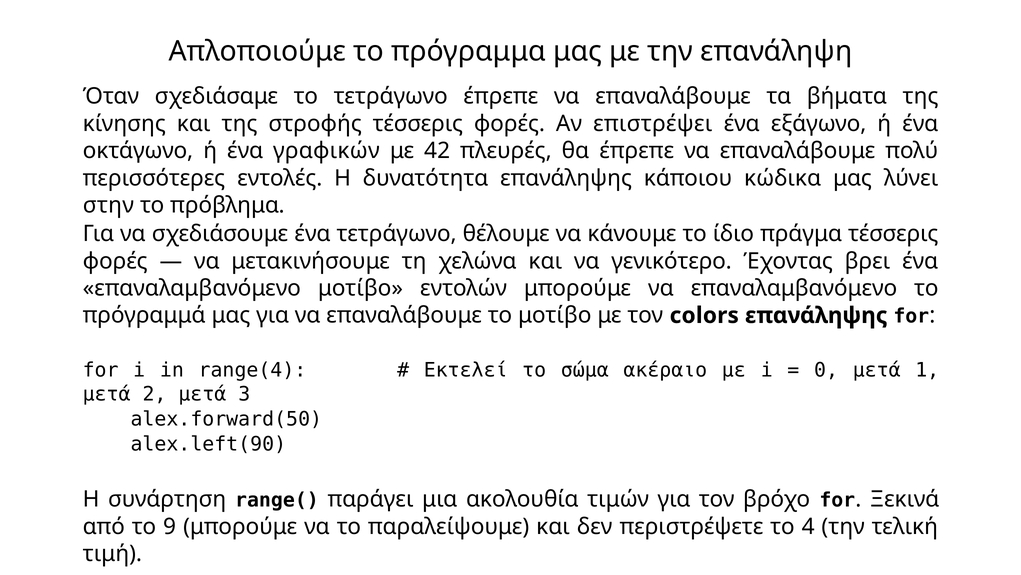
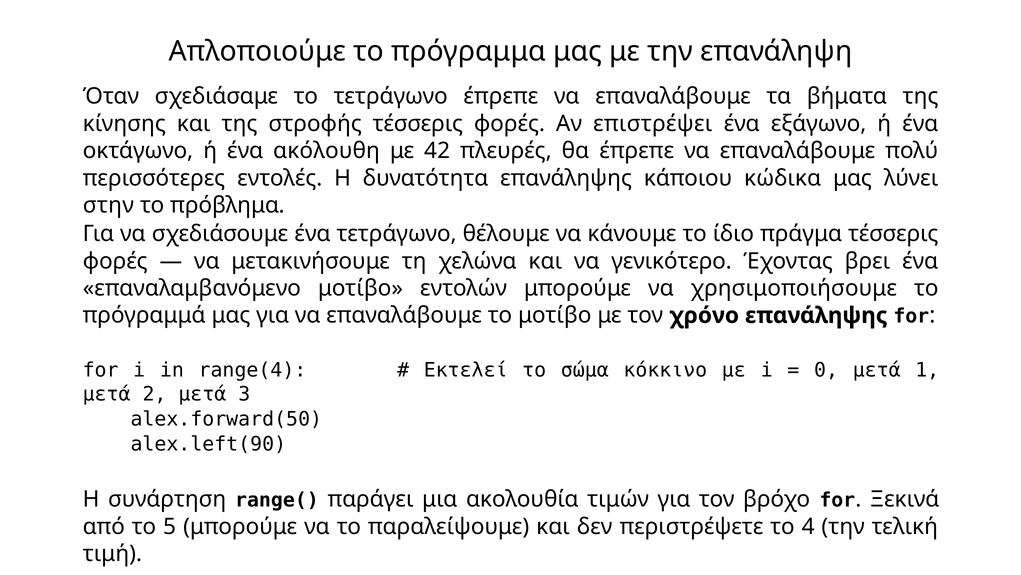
γραφικών: γραφικών -> ακόλουθη
να επαναλαμβανόμενο: επαναλαμβανόμενο -> χρησιμοποιήσουμε
cοlοrs: cοlοrs -> χρόνο
ακέραιο: ακέραιο -> κόκκινο
9: 9 -> 5
